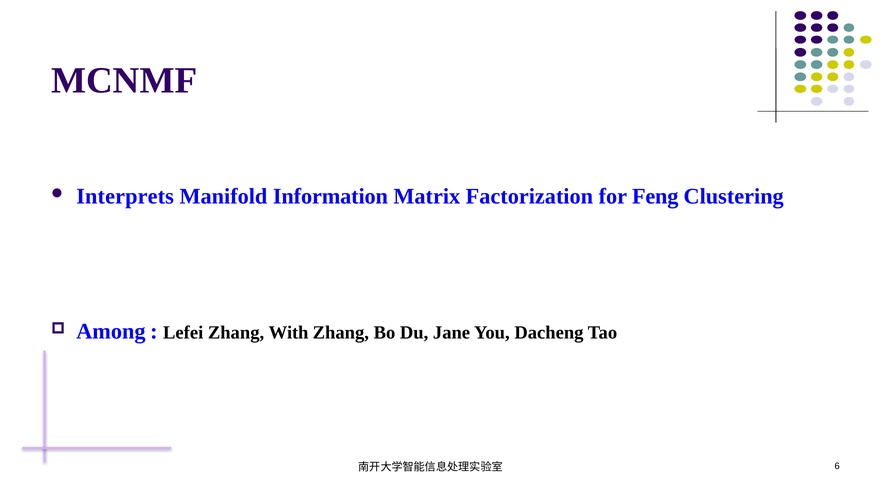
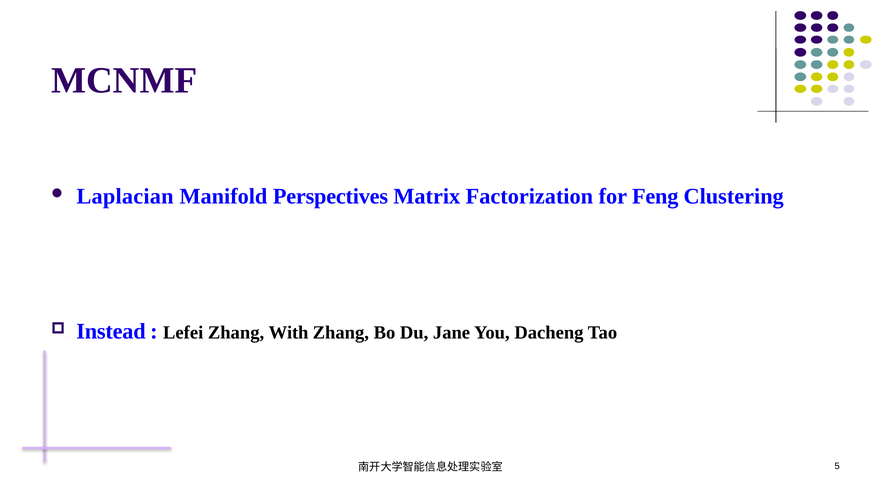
Interprets: Interprets -> Laplacian
Information: Information -> Perspectives
Among: Among -> Instead
6: 6 -> 5
